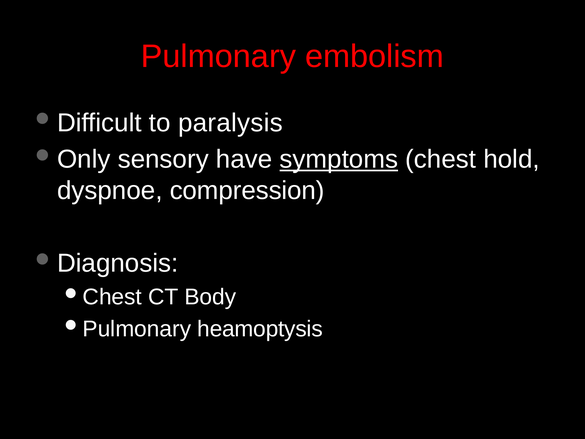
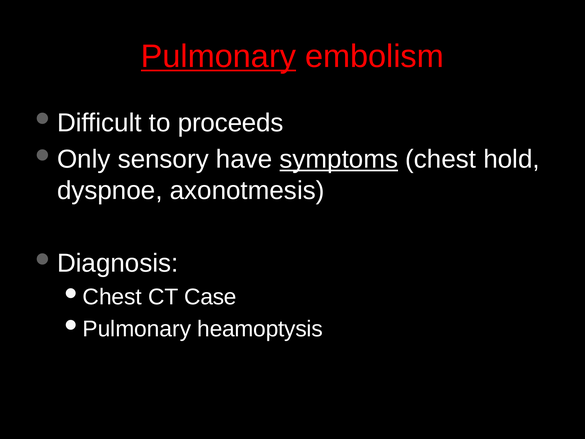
Pulmonary underline: none -> present
paralysis: paralysis -> proceeds
compression: compression -> axonotmesis
Body: Body -> Case
